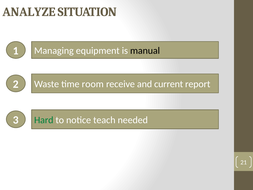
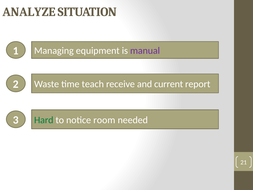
manual colour: black -> purple
room: room -> teach
teach: teach -> room
